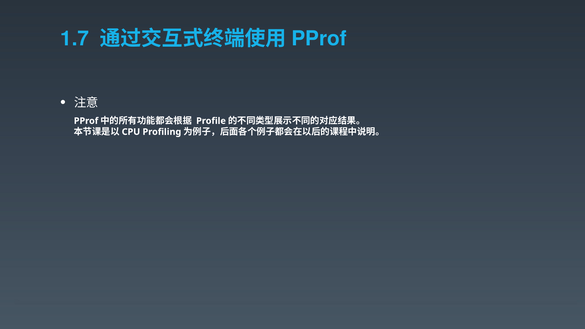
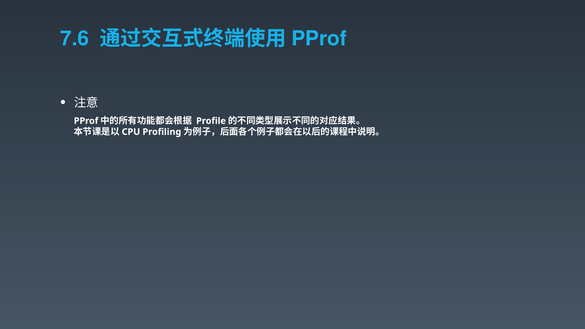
1.7: 1.7 -> 7.6
